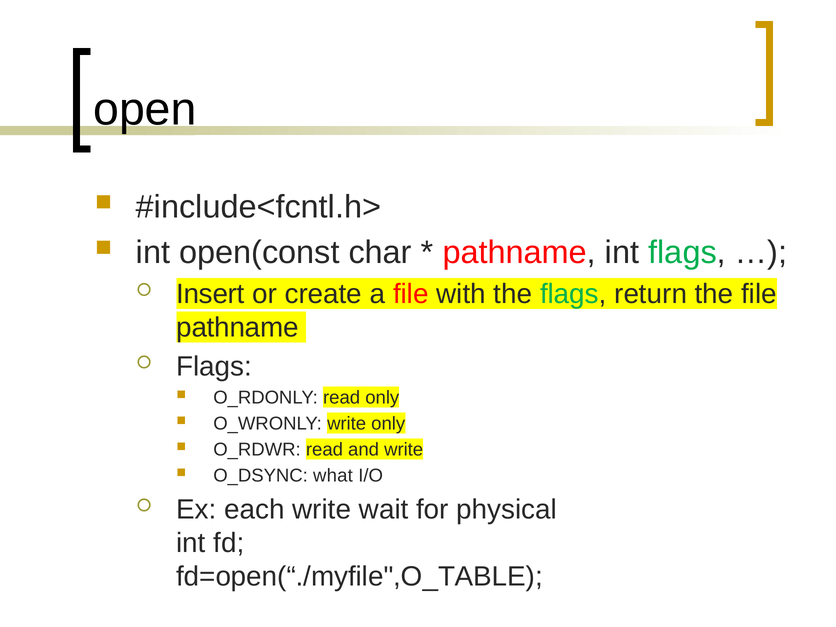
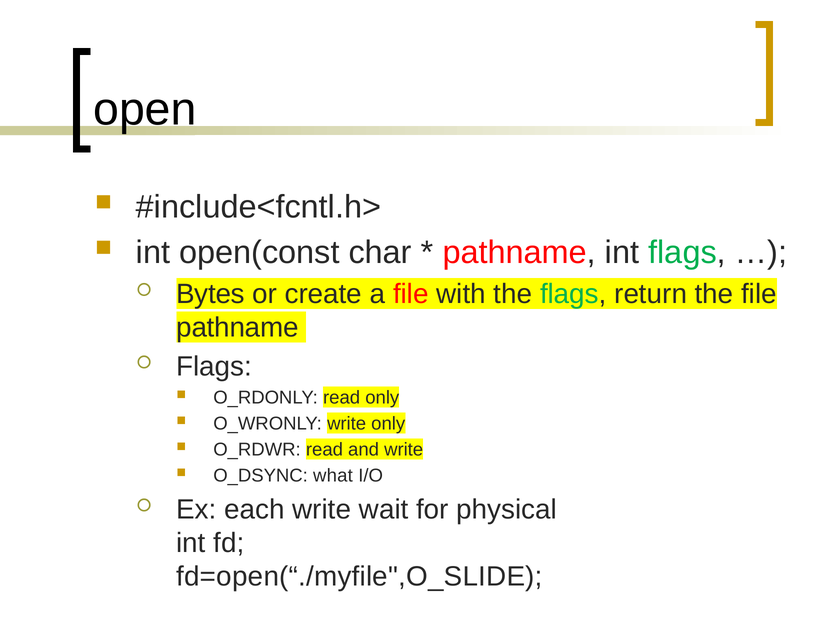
Insert: Insert -> Bytes
fd=open(“./myfile",O_TABLE: fd=open(“./myfile",O_TABLE -> fd=open(“./myfile",O_SLIDE
